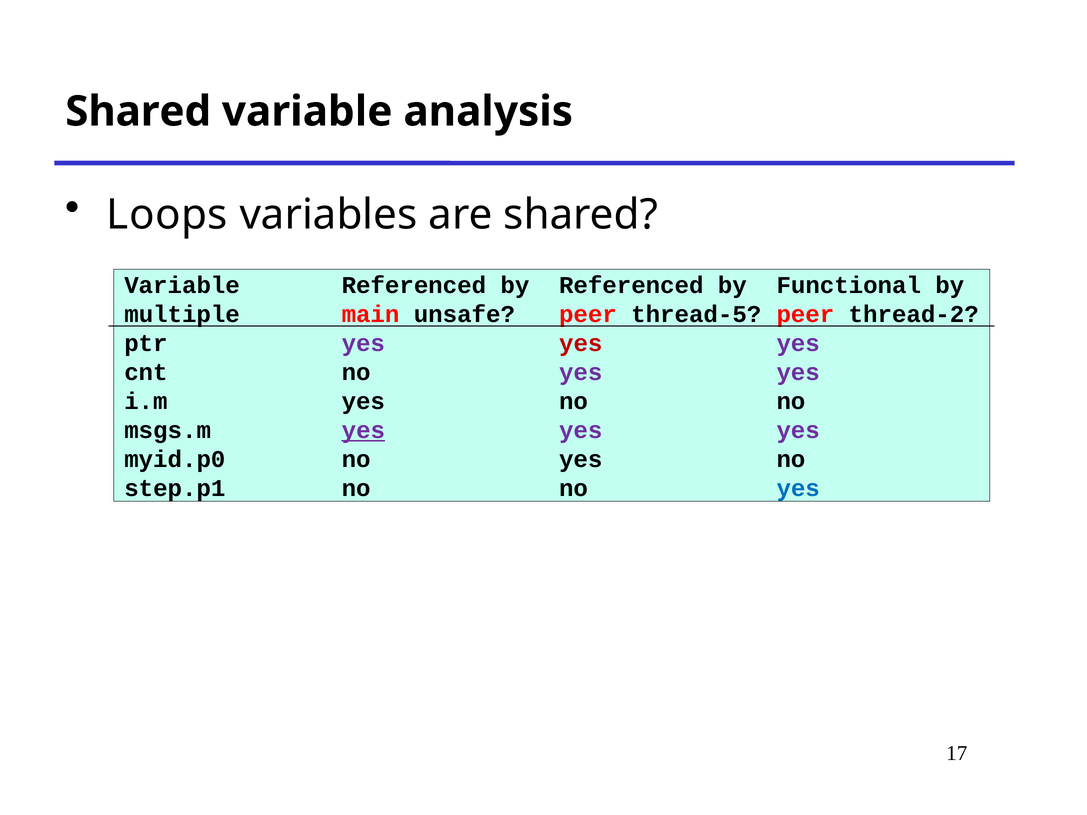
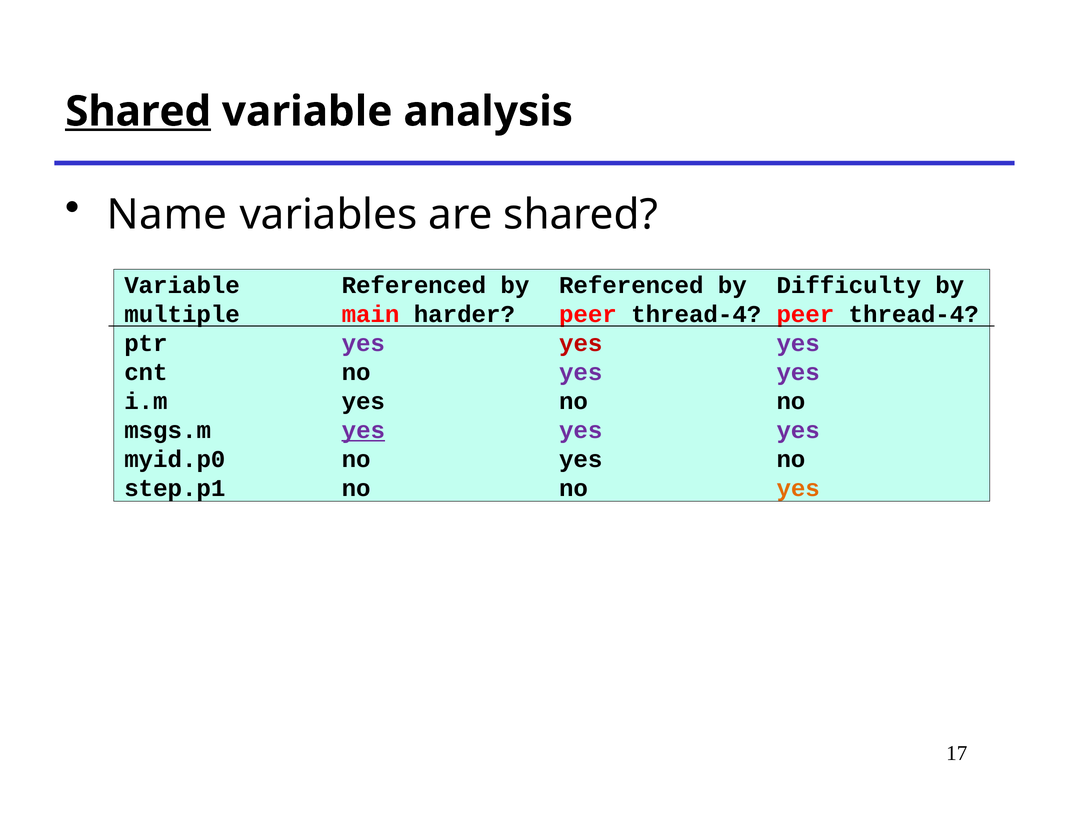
Shared at (138, 112) underline: none -> present
Loops: Loops -> Name
Functional: Functional -> Difficulty
unsafe: unsafe -> harder
thread-5 at (696, 315): thread-5 -> thread-4
thread-2 at (914, 315): thread-2 -> thread-4
yes at (798, 488) colour: blue -> orange
